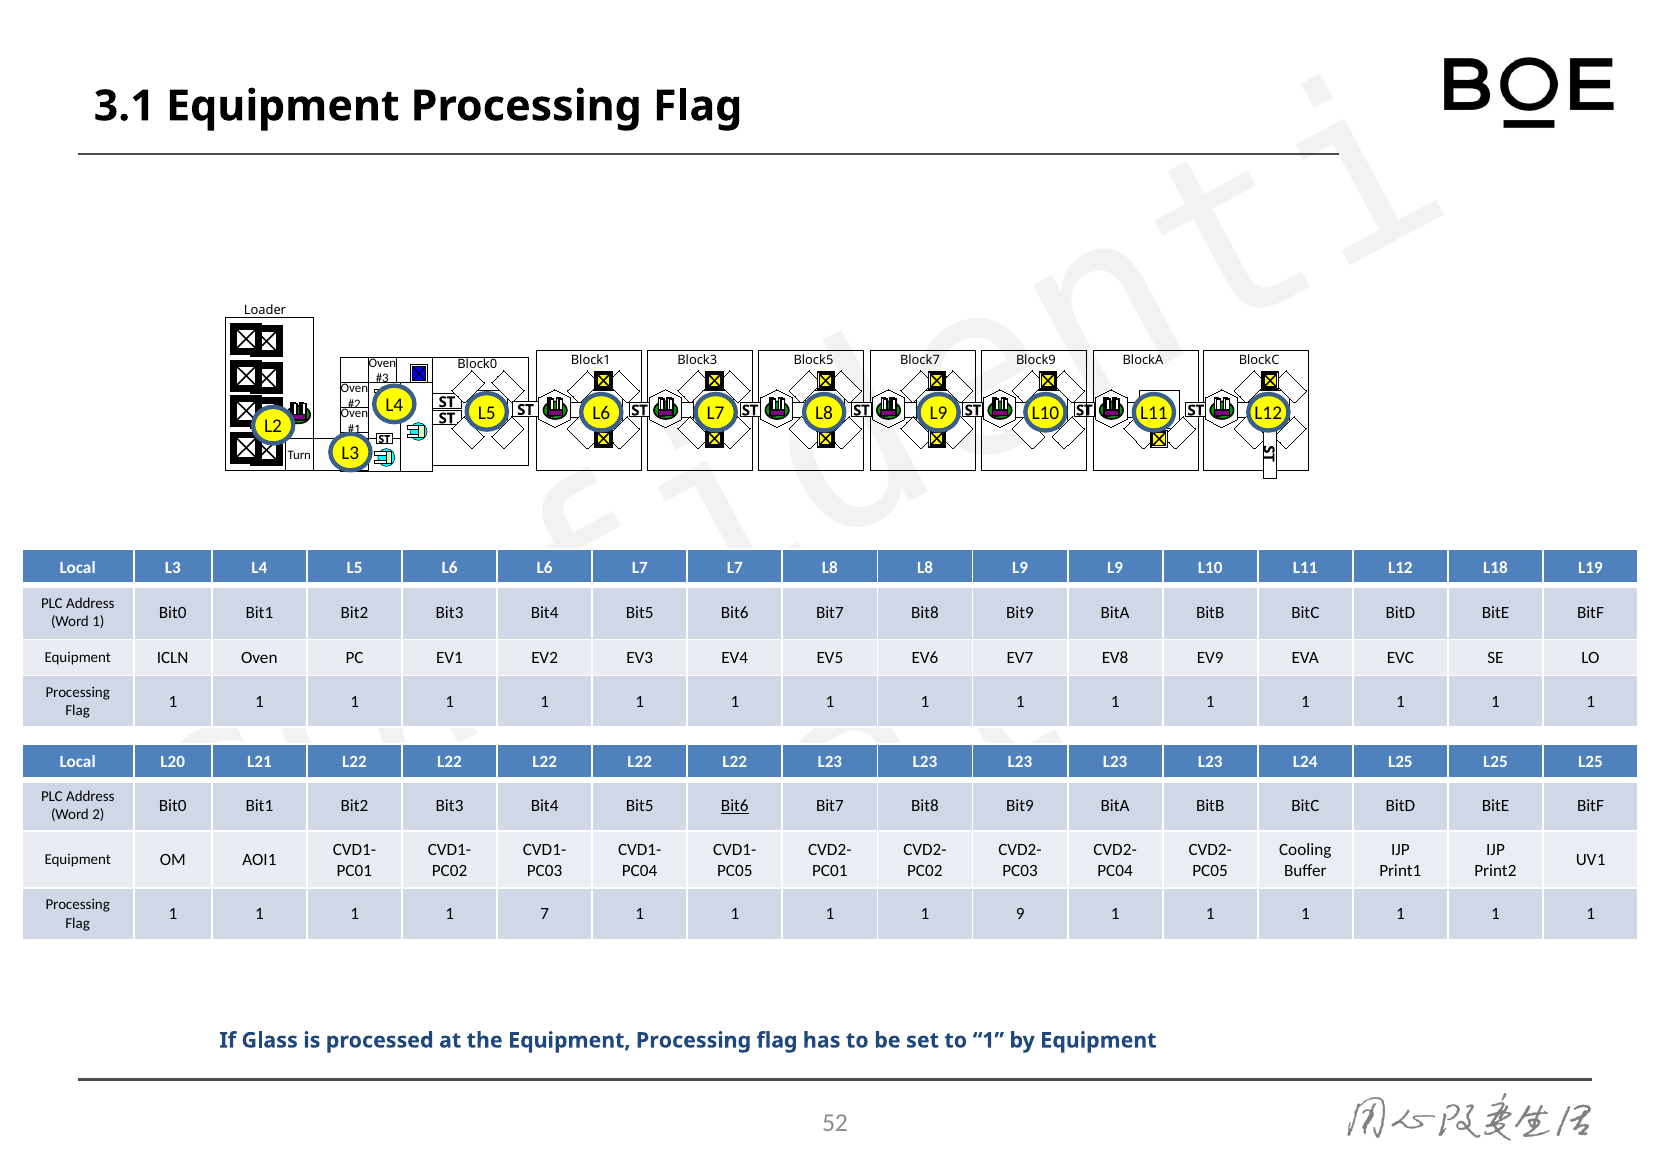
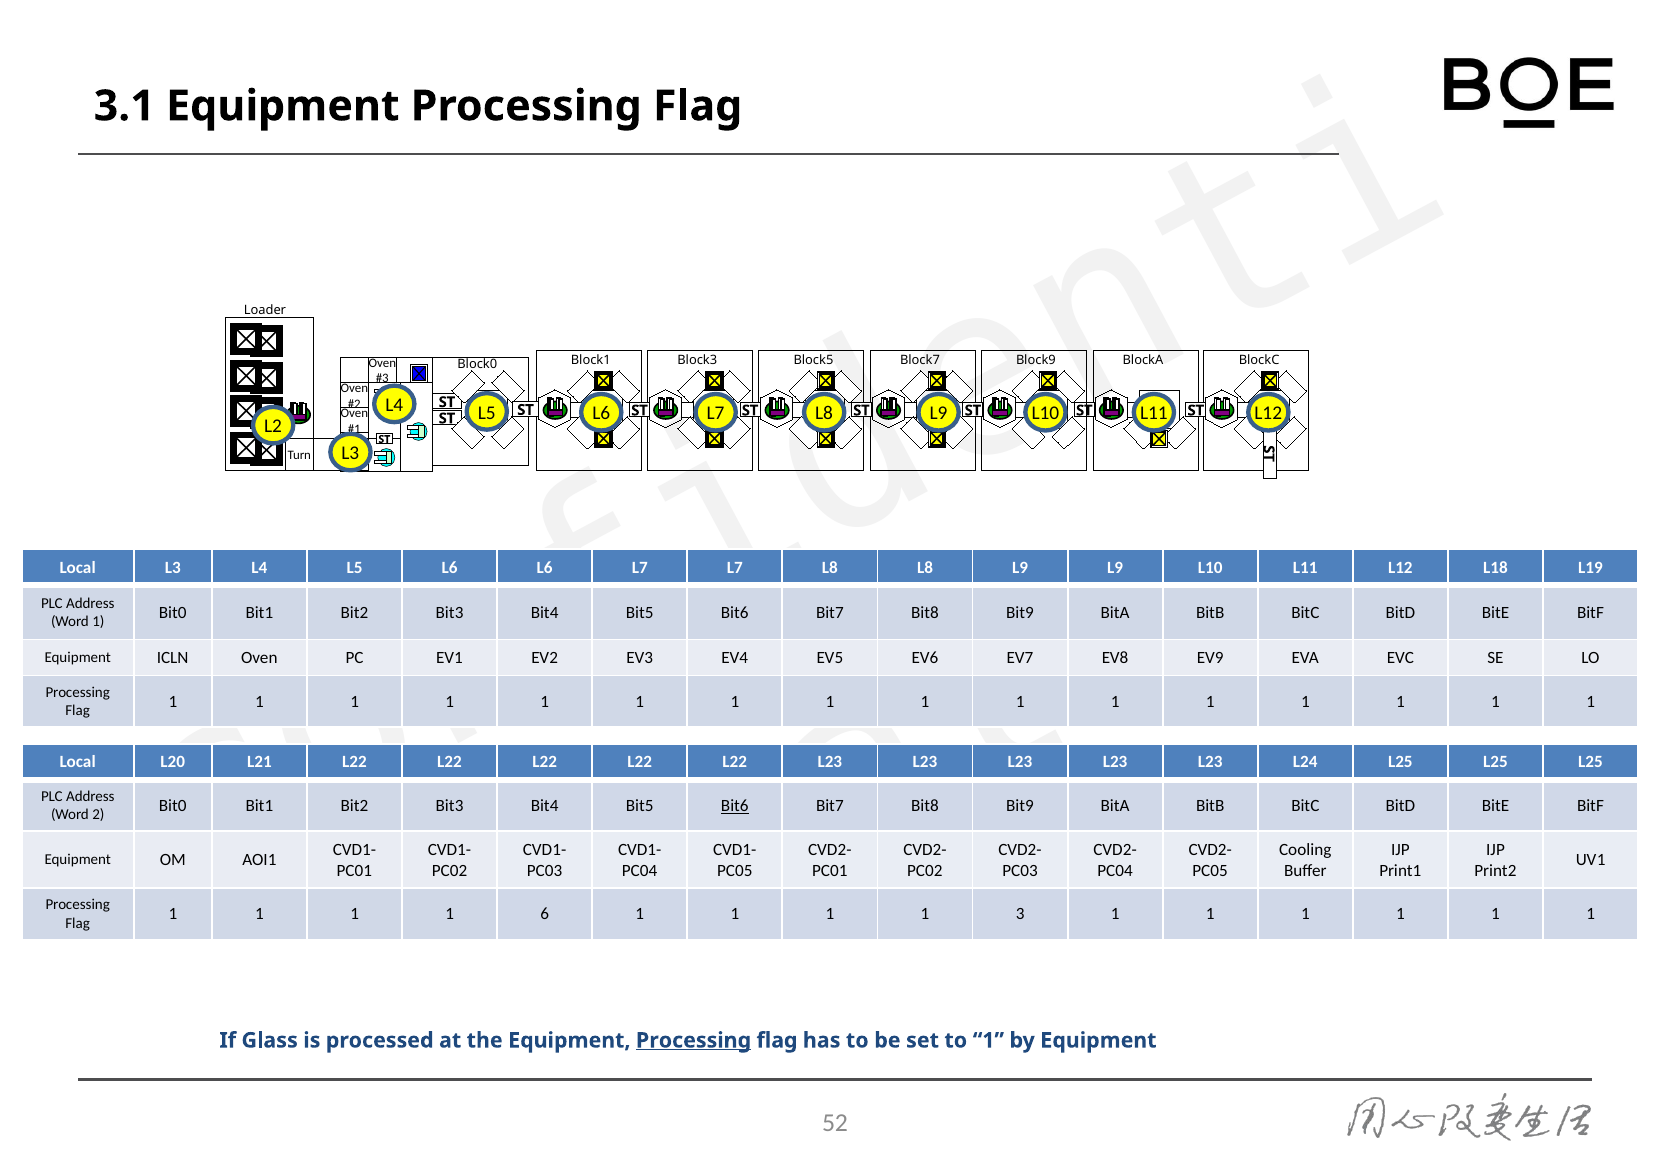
7: 7 -> 6
9: 9 -> 3
Processing at (694, 1040) underline: none -> present
